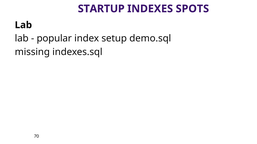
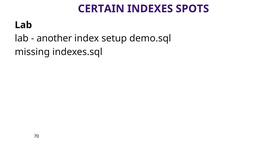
STARTUP: STARTUP -> CERTAIN
popular: popular -> another
